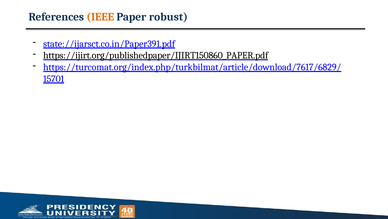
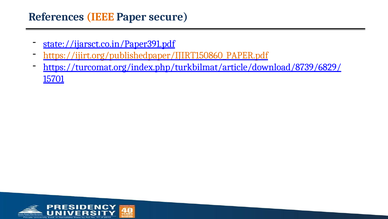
robust: robust -> secure
https://ijirt.org/publishedpaper/IJIRT150860_PAPER.pdf colour: black -> orange
https://turcomat.org/index.php/turkbilmat/article/download/7617/6829/: https://turcomat.org/index.php/turkbilmat/article/download/7617/6829/ -> https://turcomat.org/index.php/turkbilmat/article/download/8739/6829/
